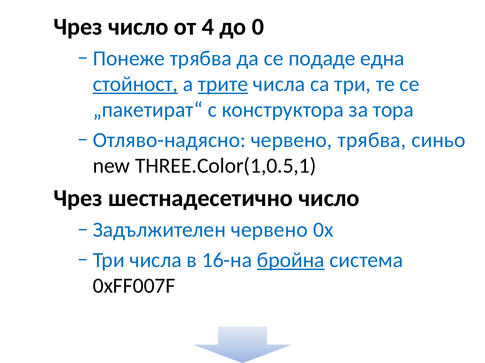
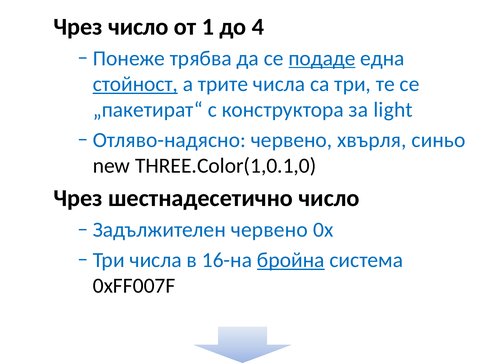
4: 4 -> 1
0: 0 -> 4
подаде underline: none -> present
трите underline: present -> none
тора: тора -> light
червено трябва: трябва -> хвърля
THREE.Color(1,0.5,1: THREE.Color(1,0.5,1 -> THREE.Color(1,0.1,0
